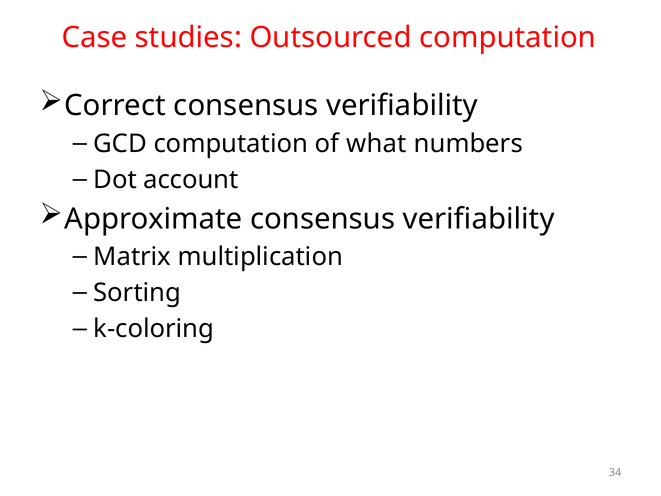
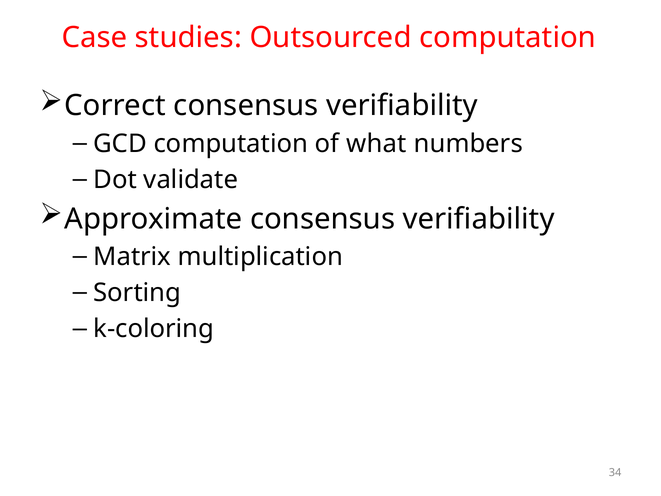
account: account -> validate
